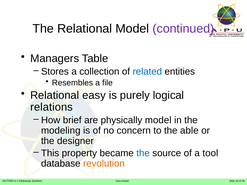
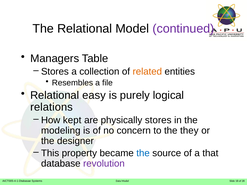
related colour: blue -> orange
brief: brief -> kept
physically model: model -> stores
able: able -> they
tool: tool -> that
revolution colour: orange -> purple
